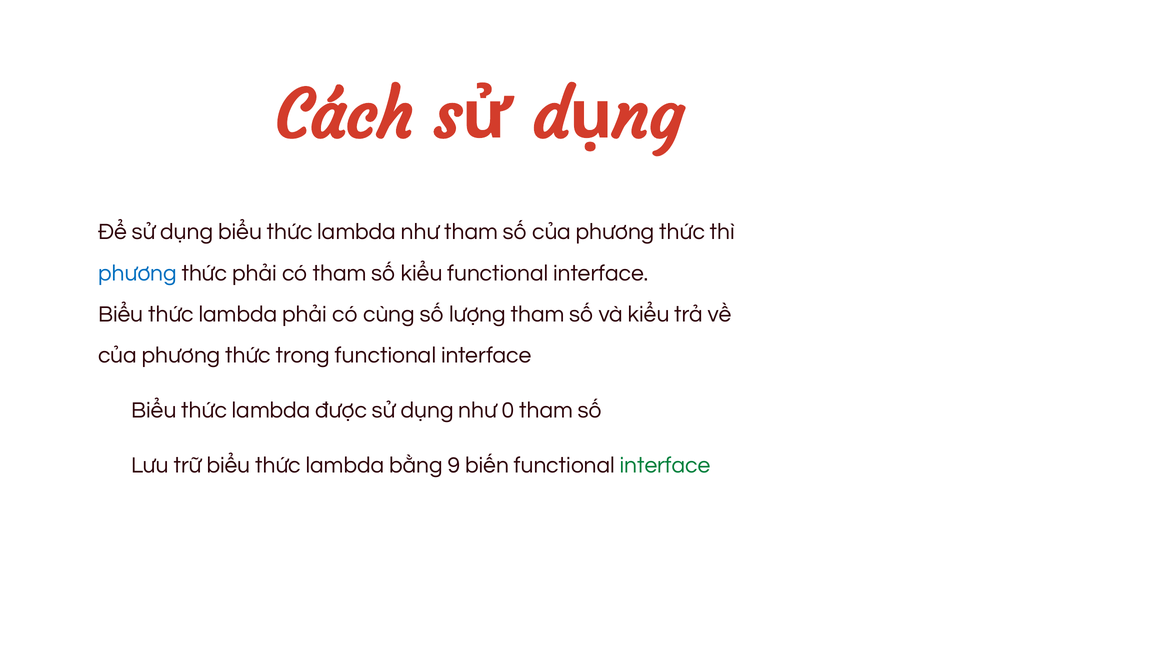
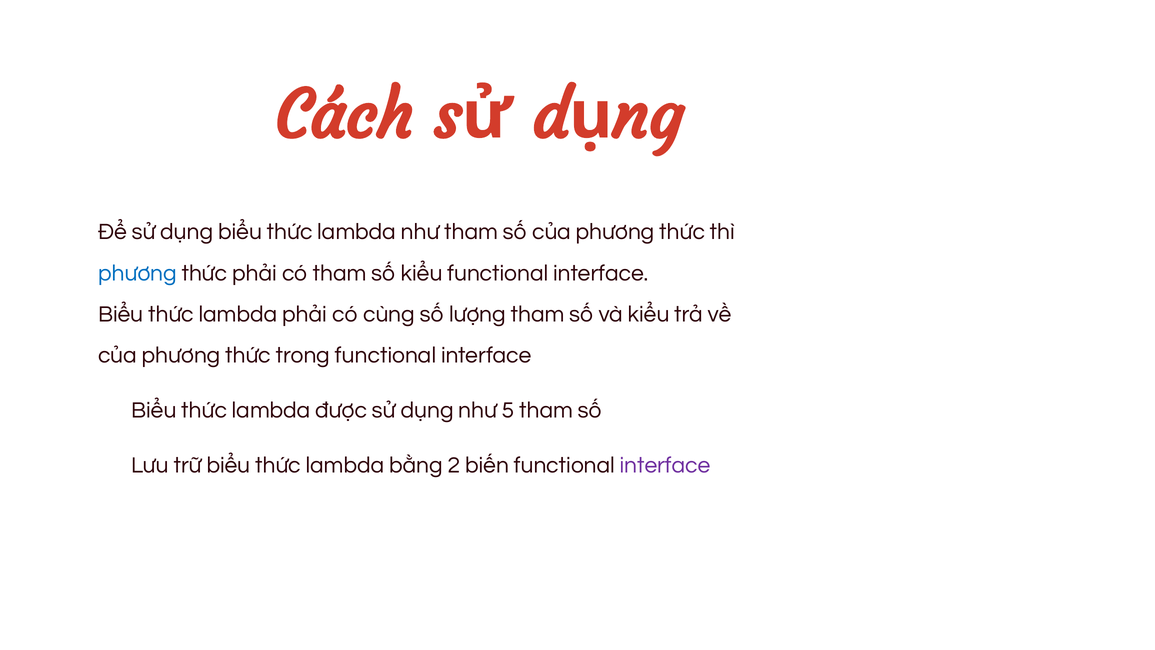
0: 0 -> 5
9: 9 -> 2
interface at (665, 465) colour: green -> purple
